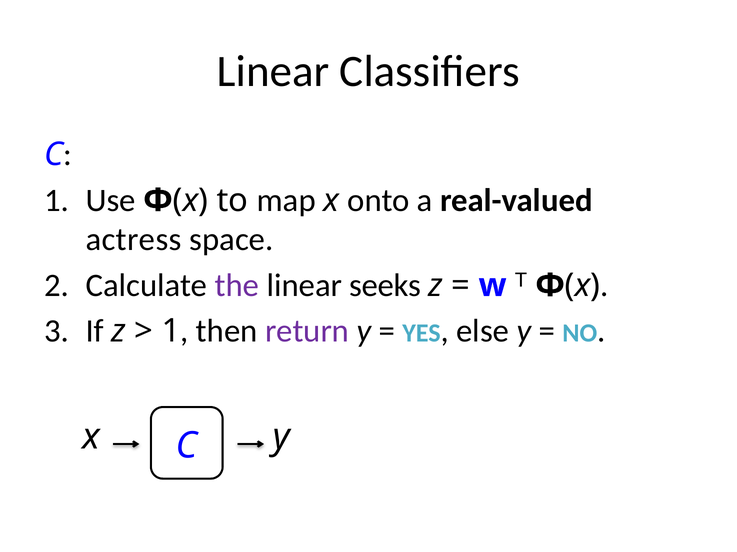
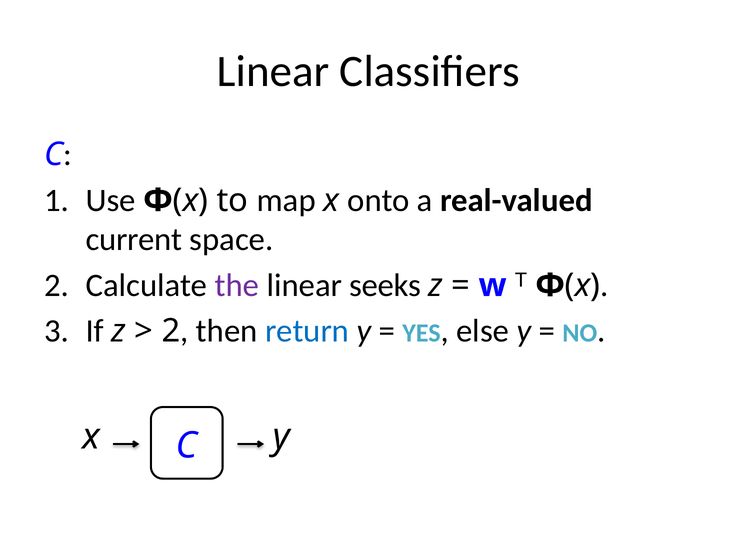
actress: actress -> current
1 at (171, 332): 1 -> 2
return colour: purple -> blue
